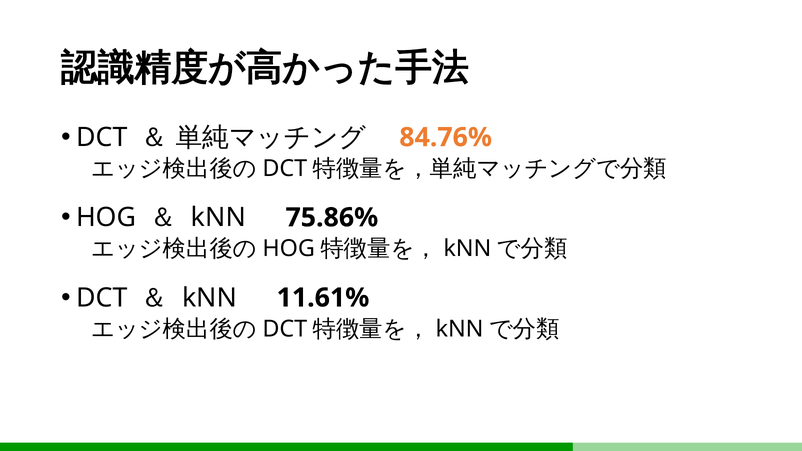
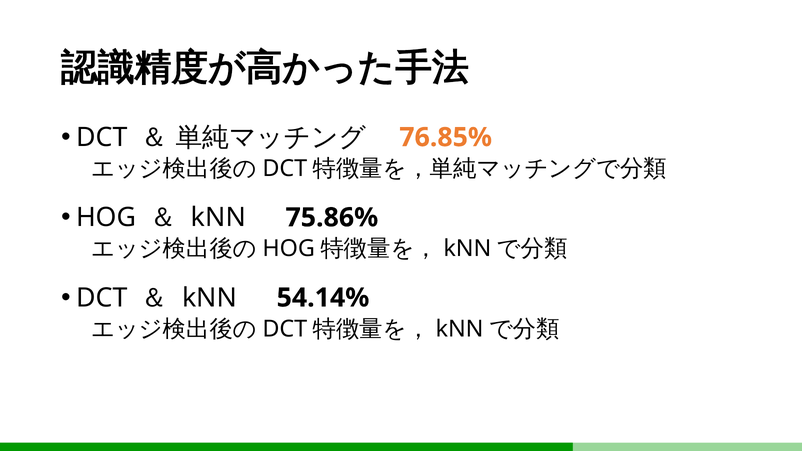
84.76%: 84.76% -> 76.85%
11.61%: 11.61% -> 54.14%
